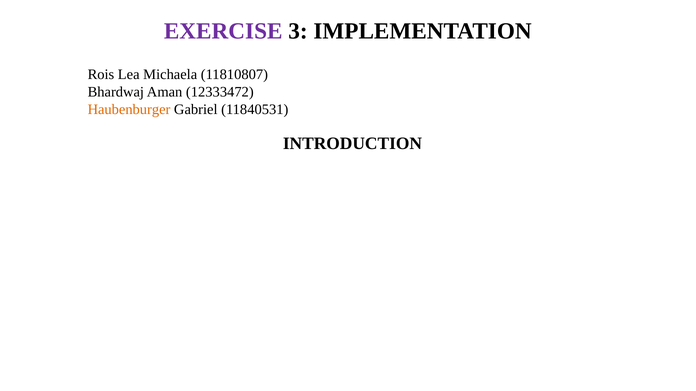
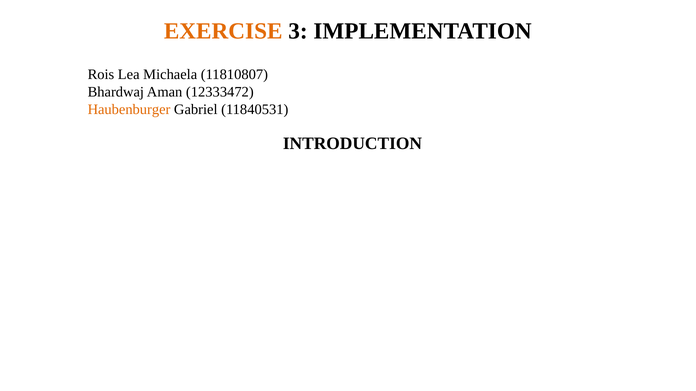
EXERCISE colour: purple -> orange
